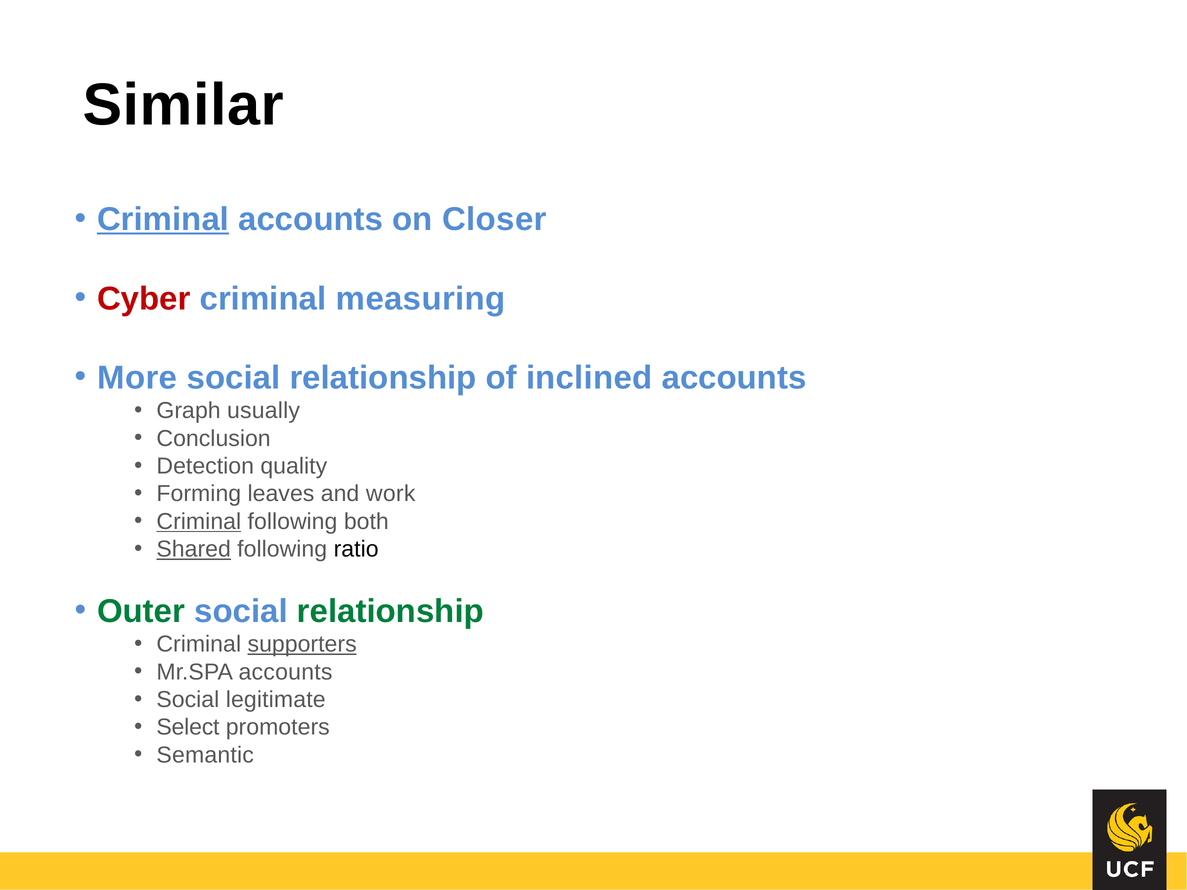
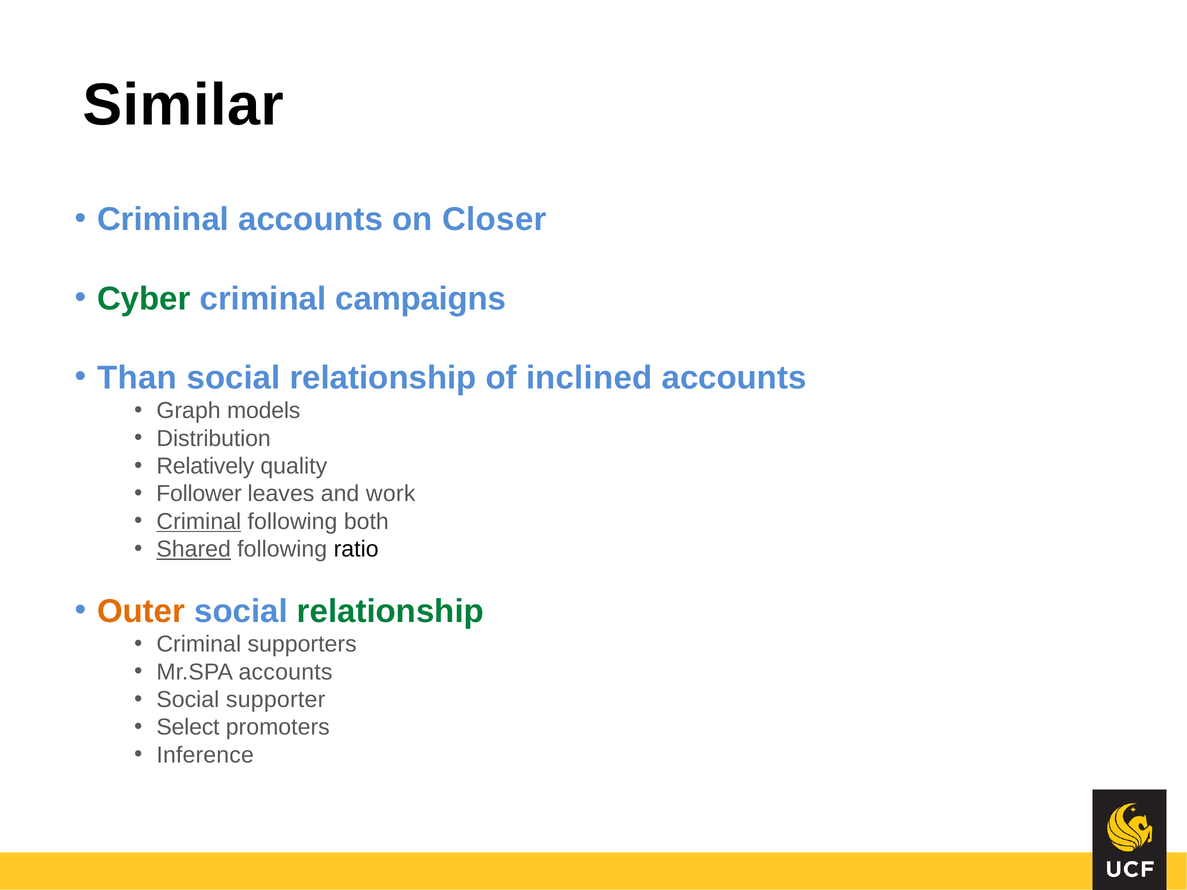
Criminal at (163, 220) underline: present -> none
Cyber colour: red -> green
measuring: measuring -> campaigns
More: More -> Than
usually: usually -> models
Conclusion: Conclusion -> Distribution
Detection: Detection -> Relatively
Forming: Forming -> Follower
Outer colour: green -> orange
supporters underline: present -> none
legitimate: legitimate -> supporter
Semantic: Semantic -> Inference
